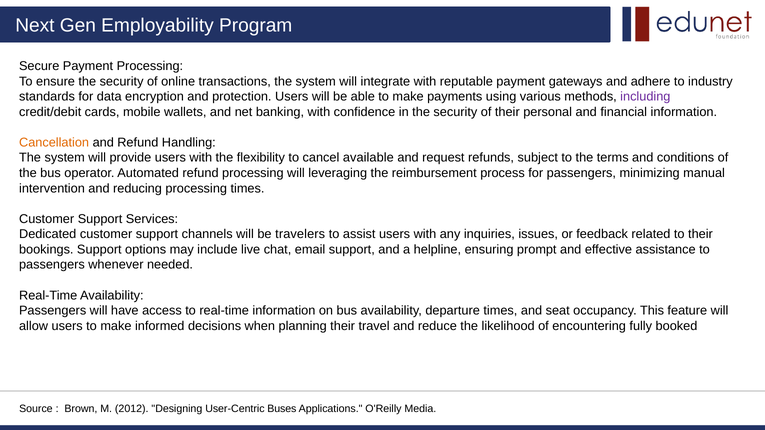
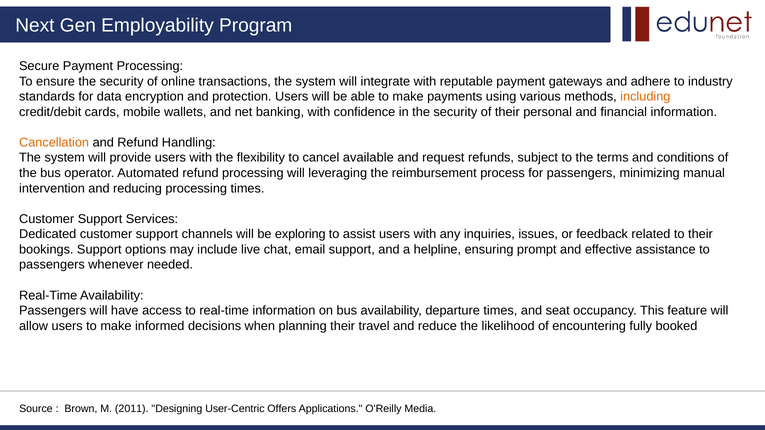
including colour: purple -> orange
travelers: travelers -> exploring
2012: 2012 -> 2011
Buses: Buses -> Offers
